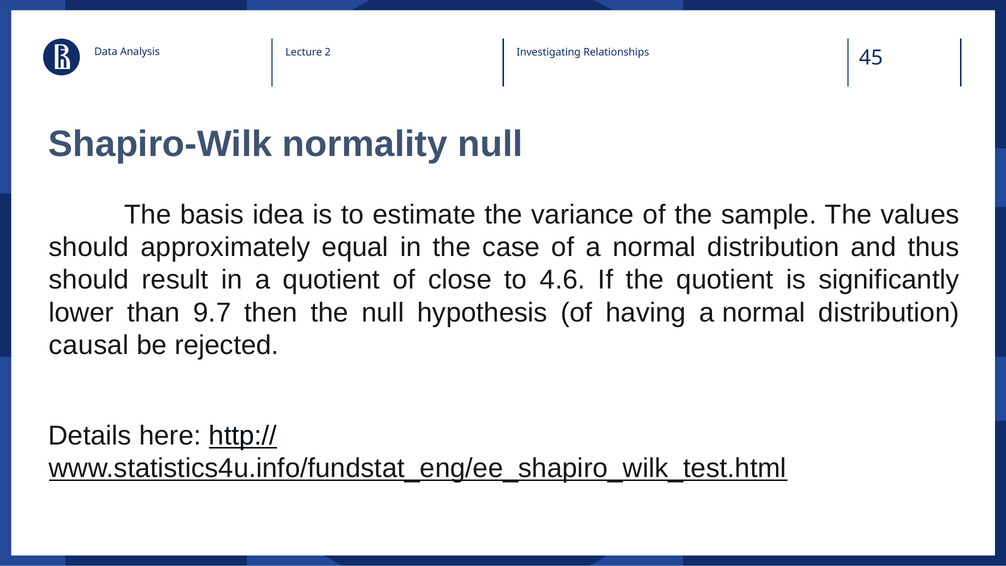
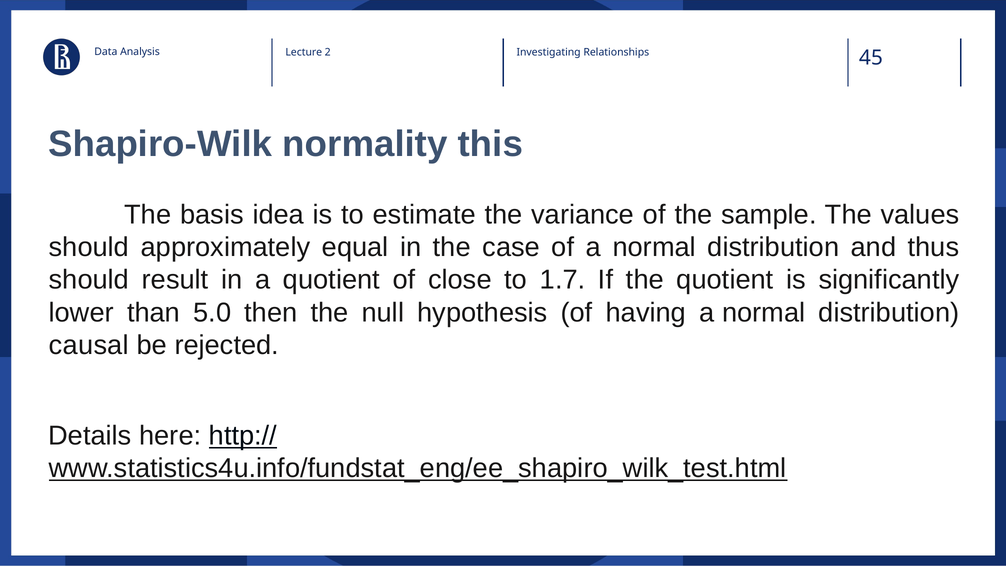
normality null: null -> this
4.6: 4.6 -> 1.7
9.7: 9.7 -> 5.0
